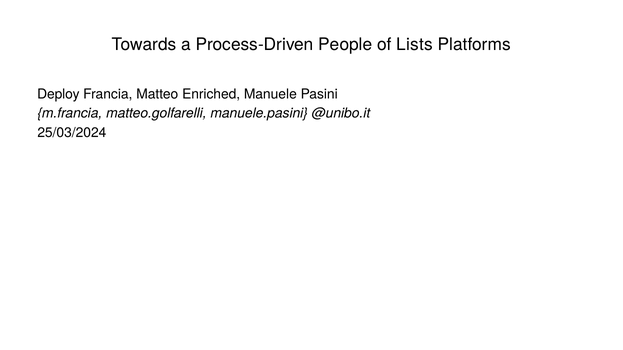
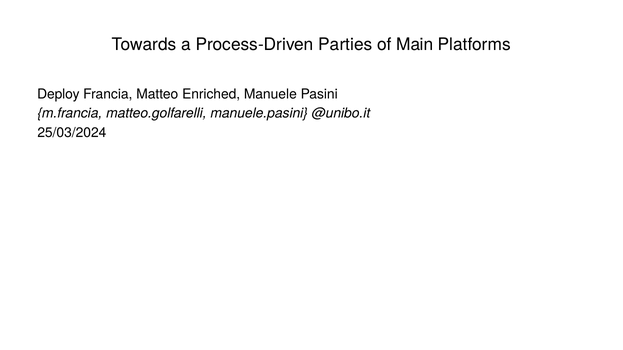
People: People -> Parties
Lists: Lists -> Main
